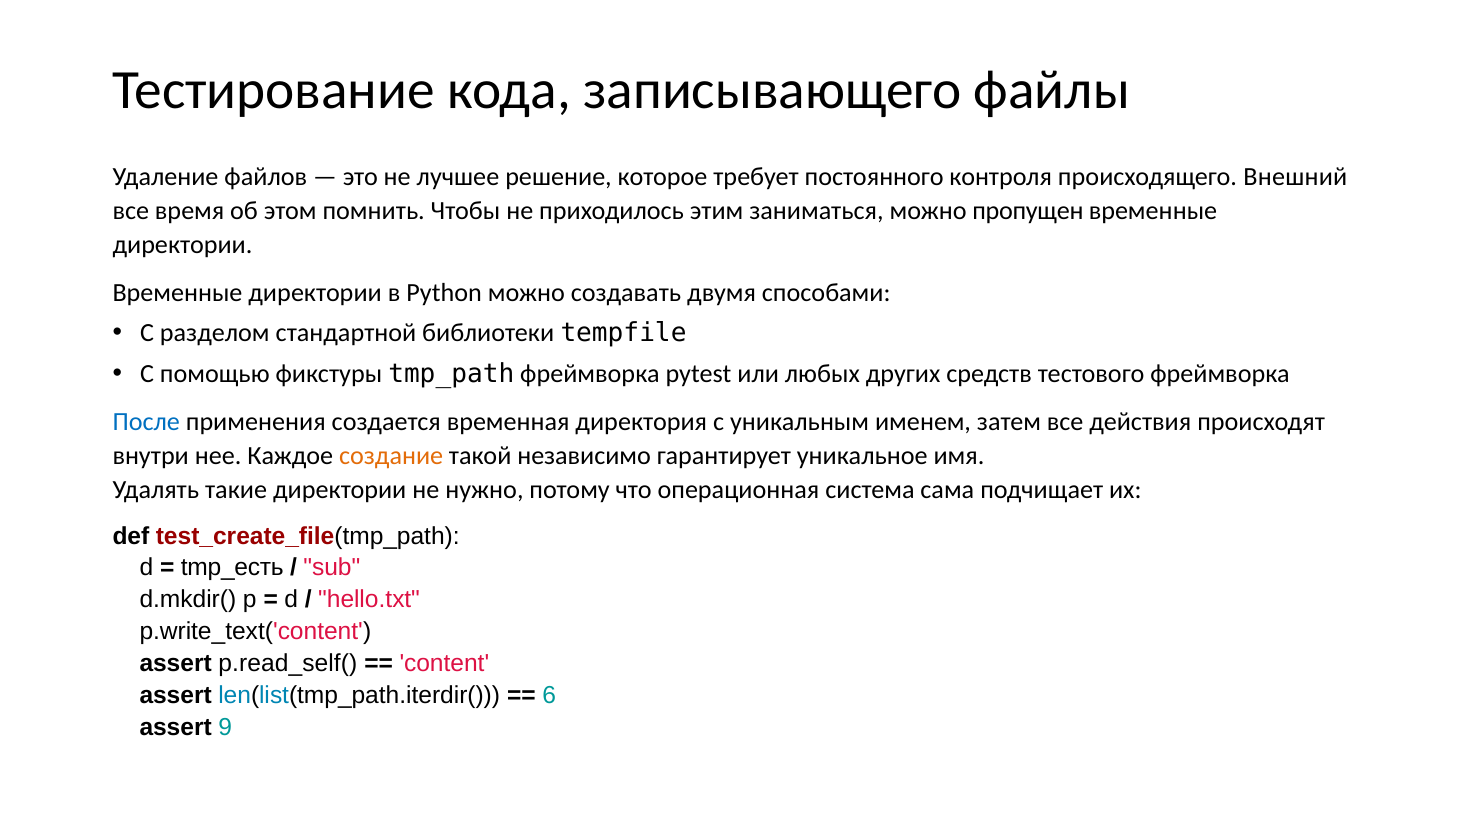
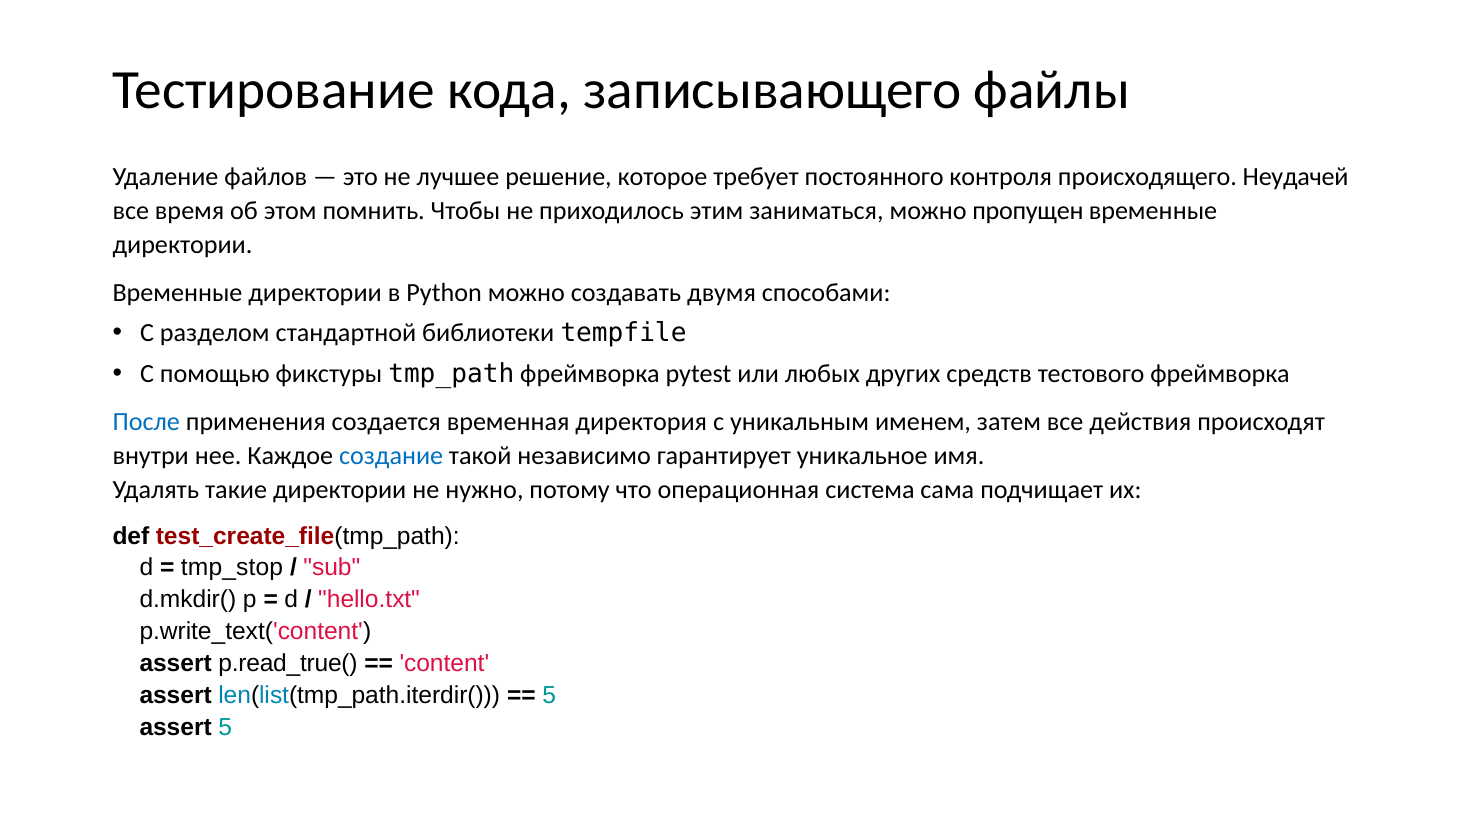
Внешний: Внешний -> Неудачей
создание colour: orange -> blue
tmp_есть: tmp_есть -> tmp_stop
p.read_self(: p.read_self( -> p.read_true(
6 at (549, 695): 6 -> 5
assert 9: 9 -> 5
